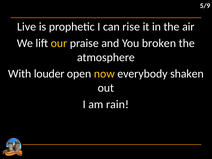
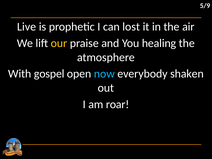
rise: rise -> lost
broken: broken -> healing
louder: louder -> gospel
now colour: yellow -> light blue
rain: rain -> roar
